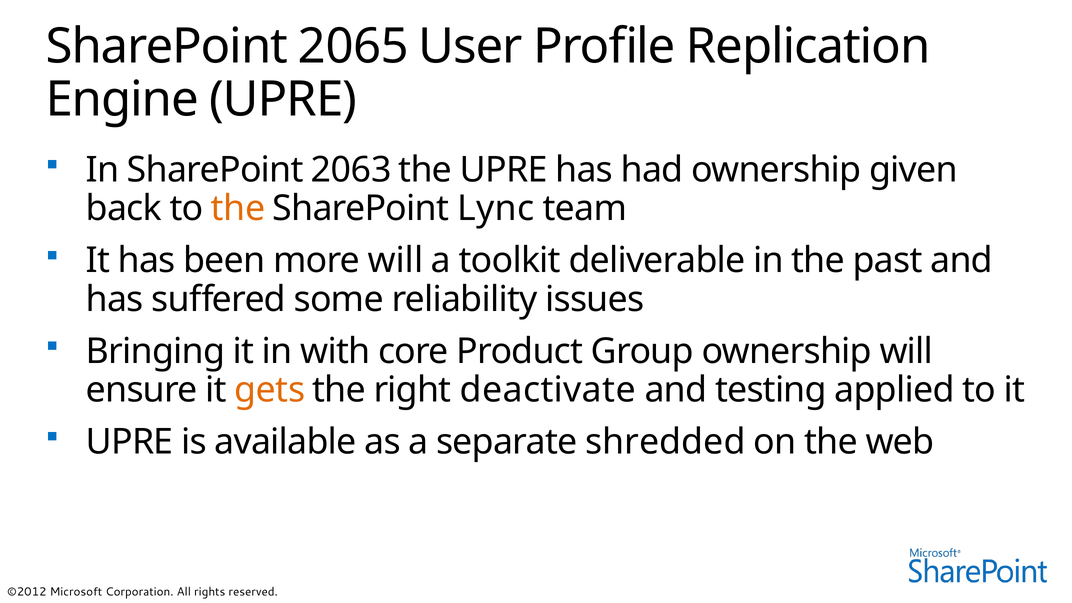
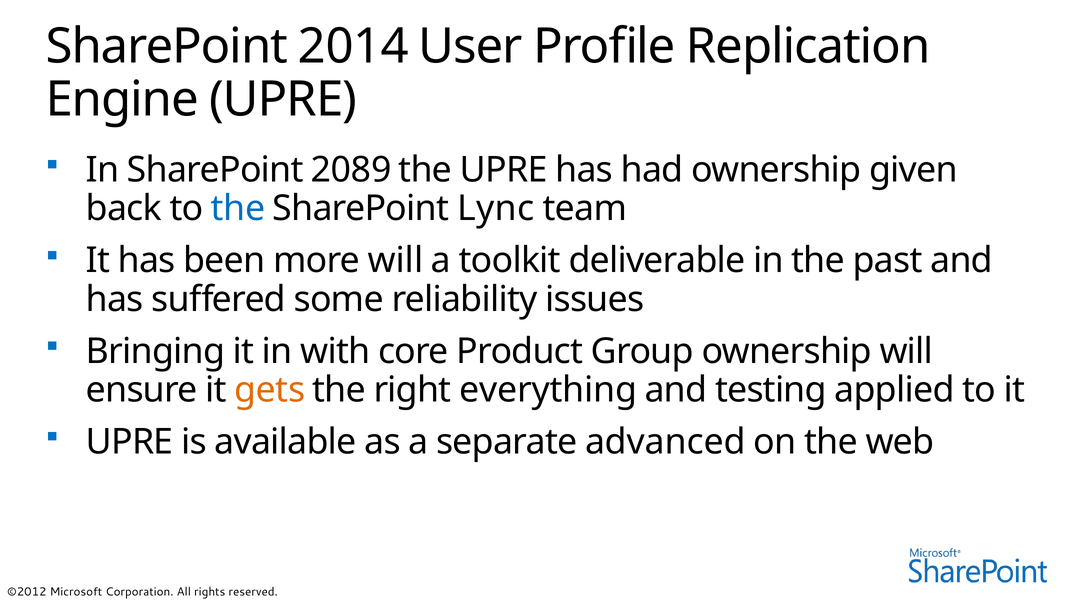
2065: 2065 -> 2014
2063: 2063 -> 2089
the at (238, 209) colour: orange -> blue
deactivate: deactivate -> everything
shredded: shredded -> advanced
